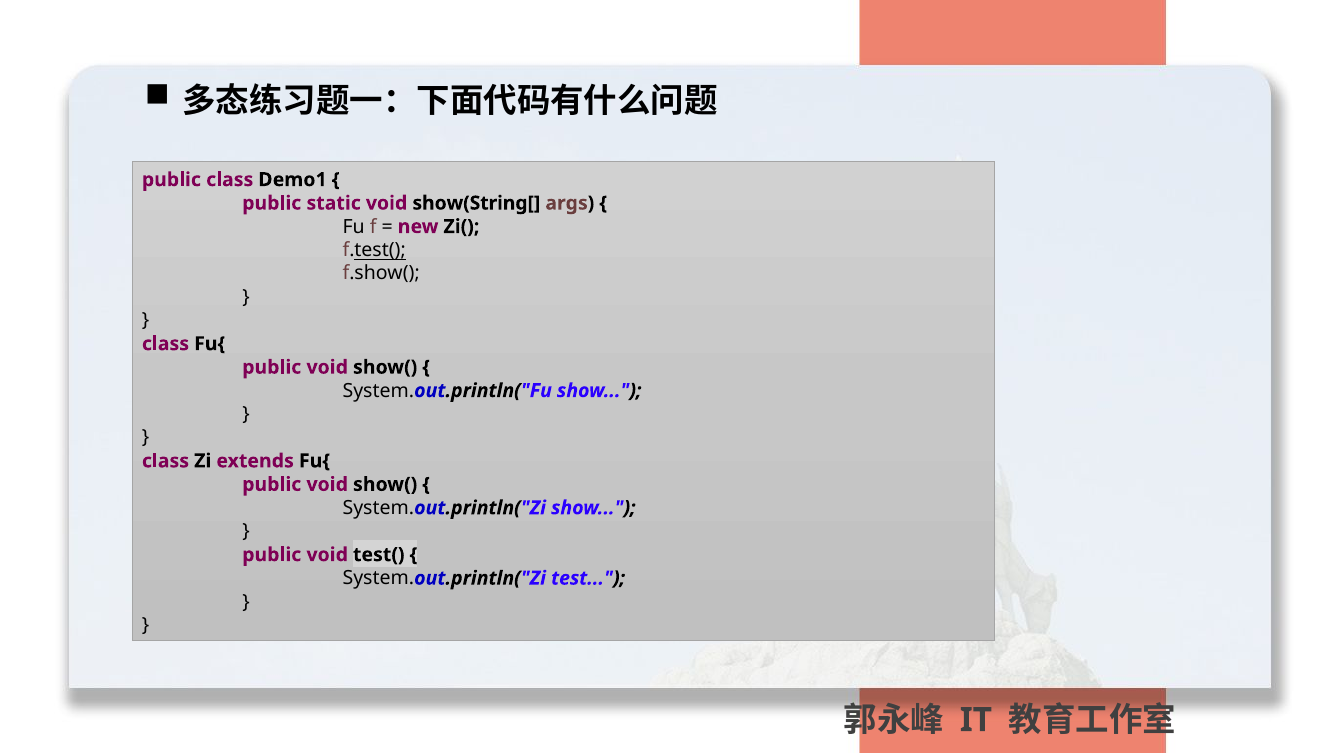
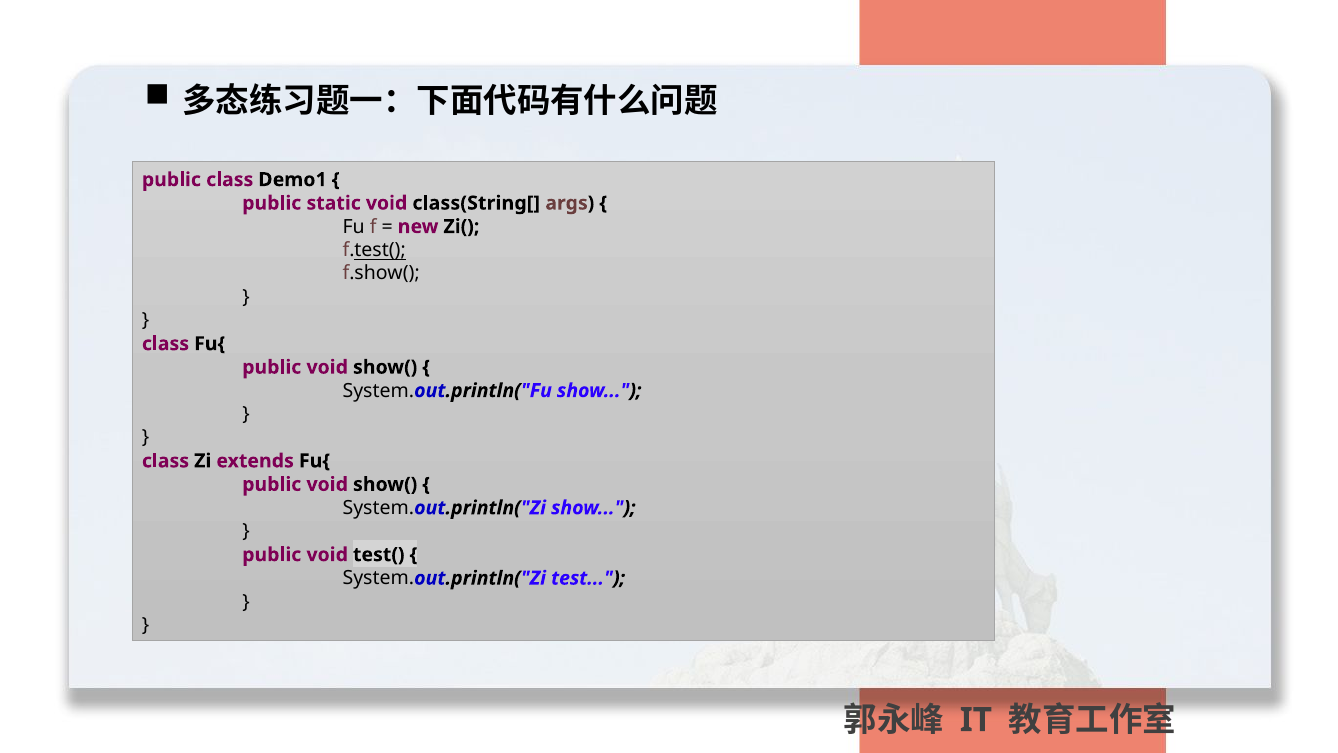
show(String[: show(String[ -> class(String[
